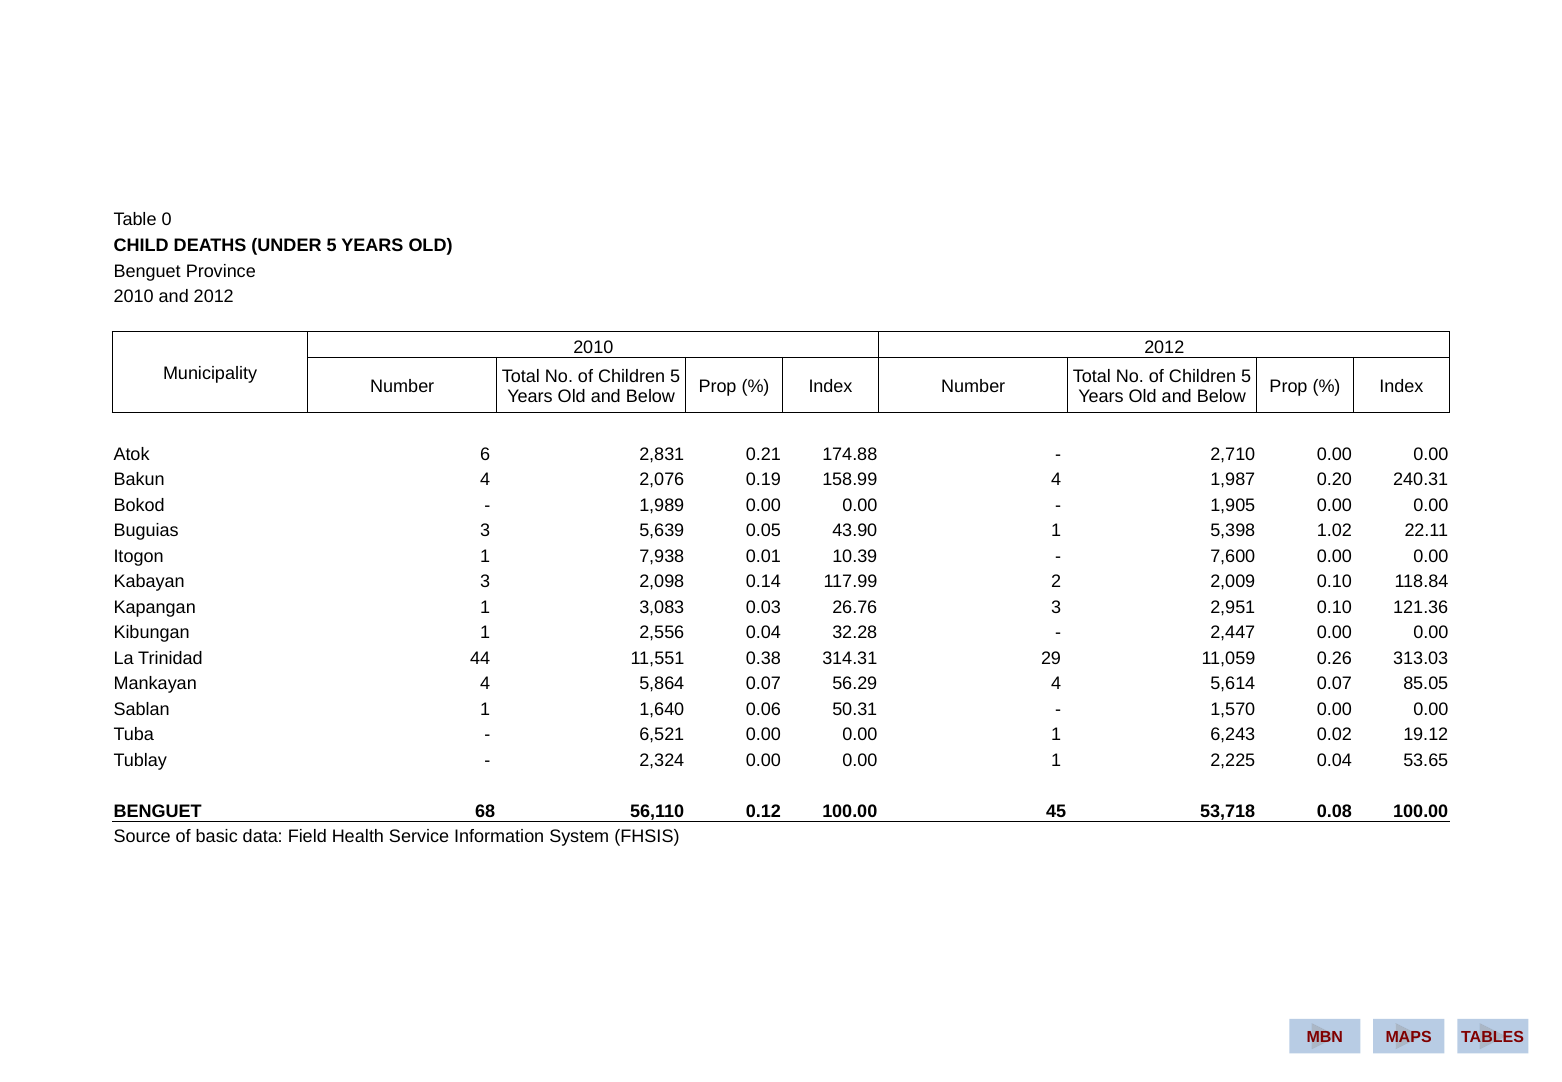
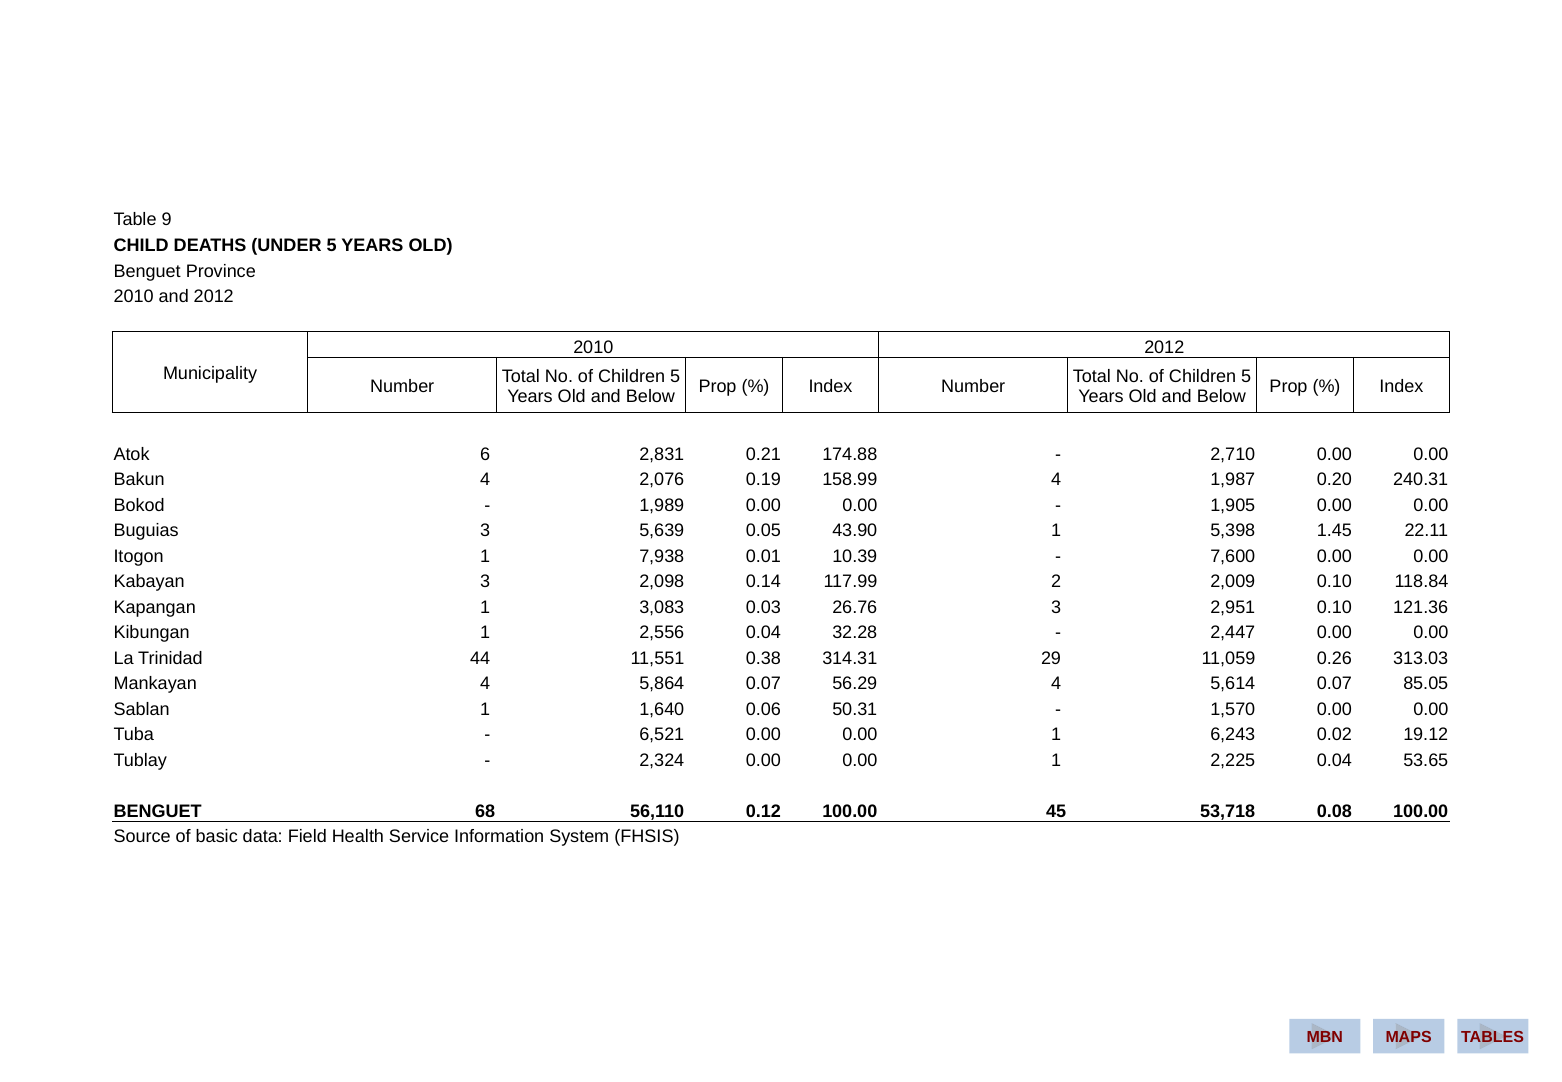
Table 0: 0 -> 9
1.02: 1.02 -> 1.45
